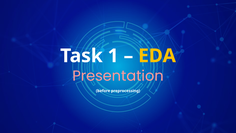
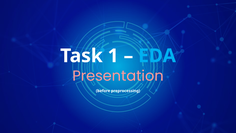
EDA colour: yellow -> light blue
